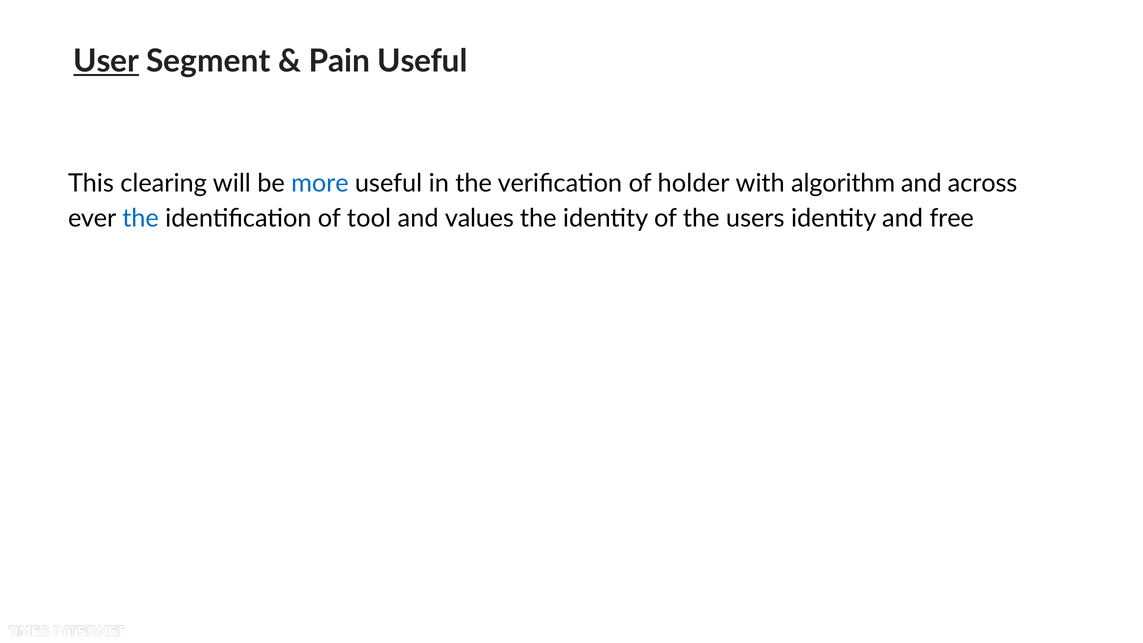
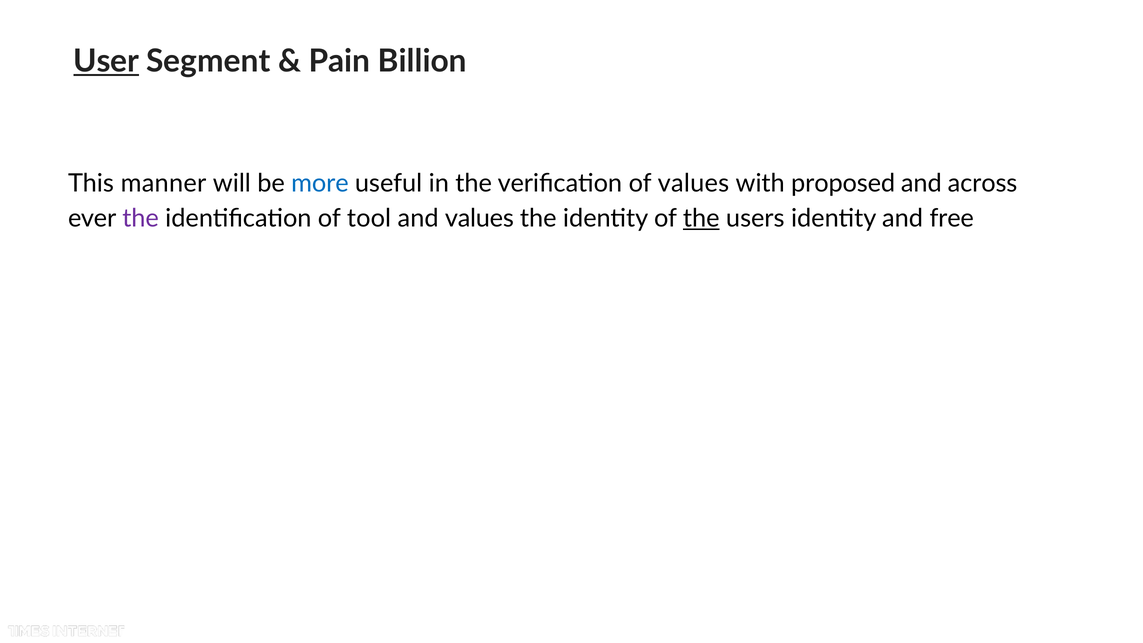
Pain Useful: Useful -> Billion
clearing: clearing -> manner
of holder: holder -> values
algorithm: algorithm -> proposed
the at (141, 219) colour: blue -> purple
the at (701, 219) underline: none -> present
